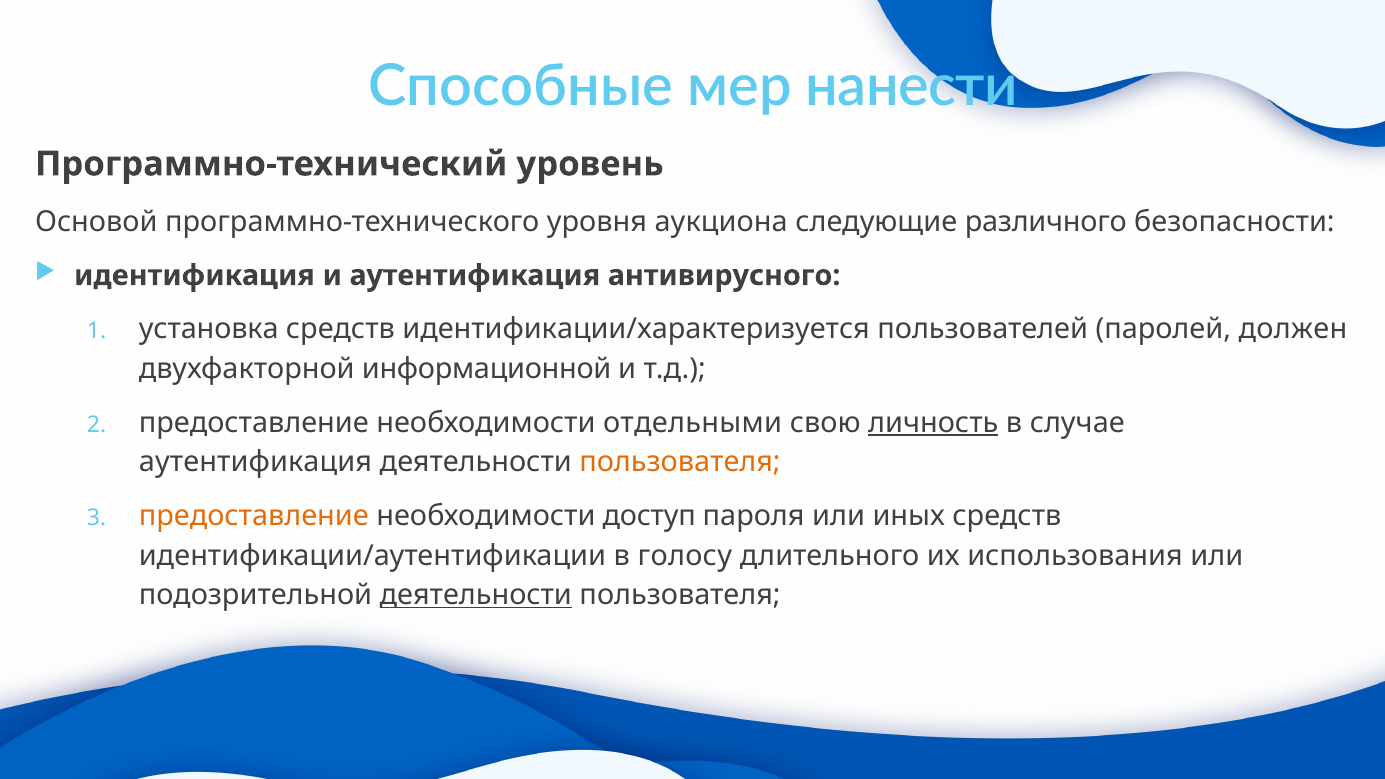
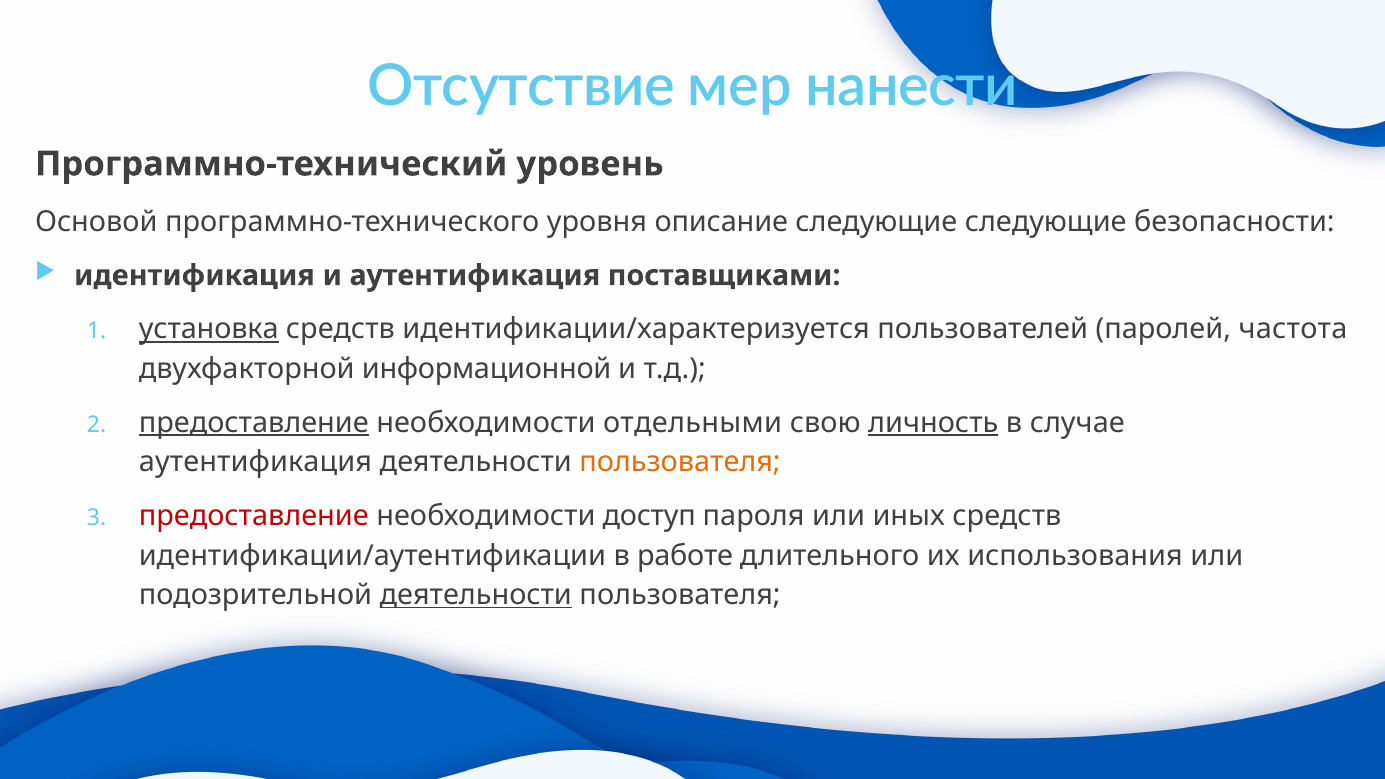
Способные: Способные -> Отсутствие
аукциона: аукциона -> описание
следующие различного: различного -> следующие
антивирусного: антивирусного -> поставщиками
установка underline: none -> present
должен: должен -> частота
предоставление at (254, 423) underline: none -> present
предоставление at (254, 516) colour: orange -> red
голосу: голосу -> работе
